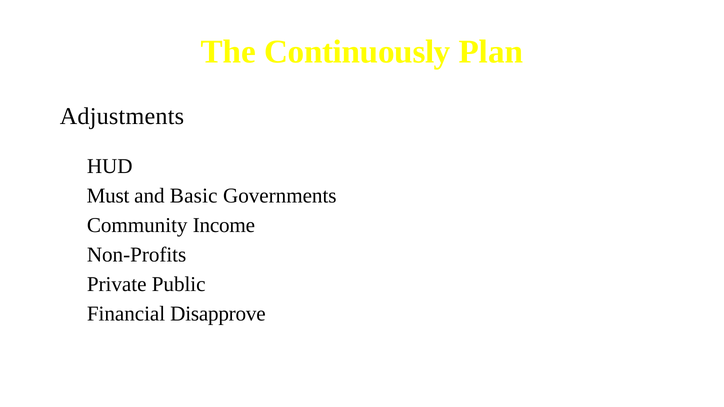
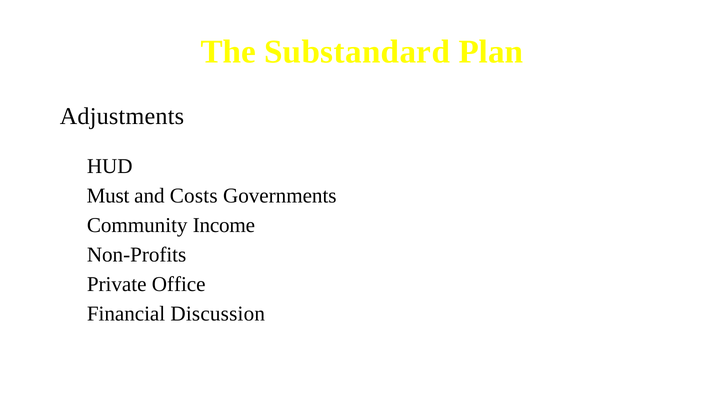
Continuously: Continuously -> Substandard
Basic: Basic -> Costs
Public: Public -> Office
Disapprove: Disapprove -> Discussion
